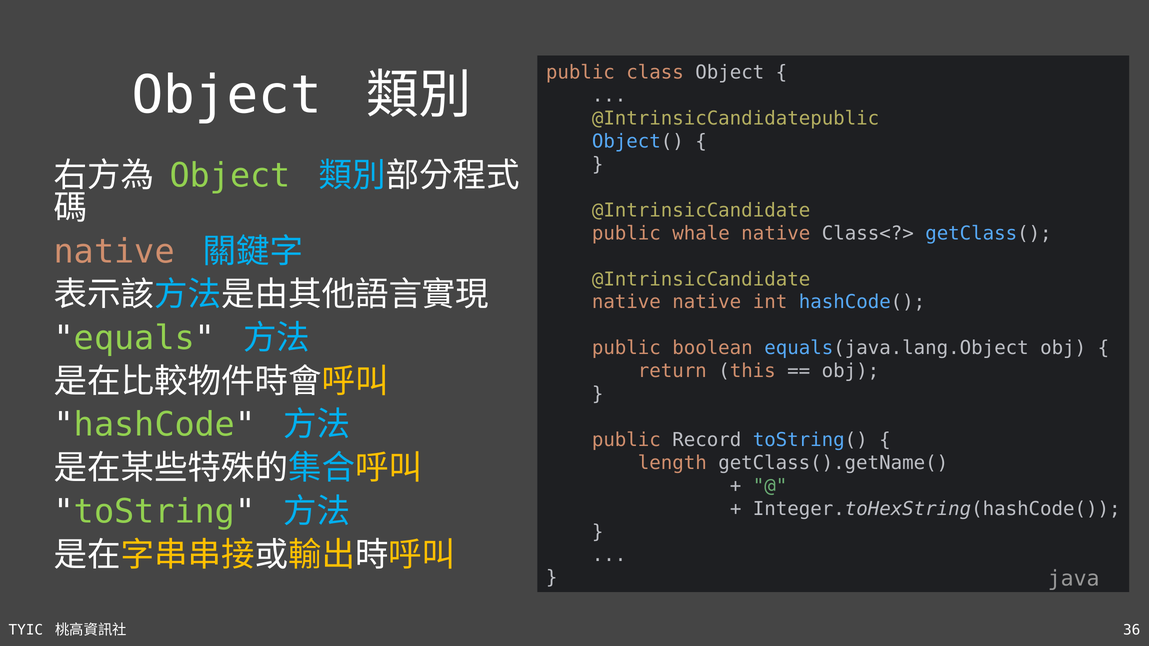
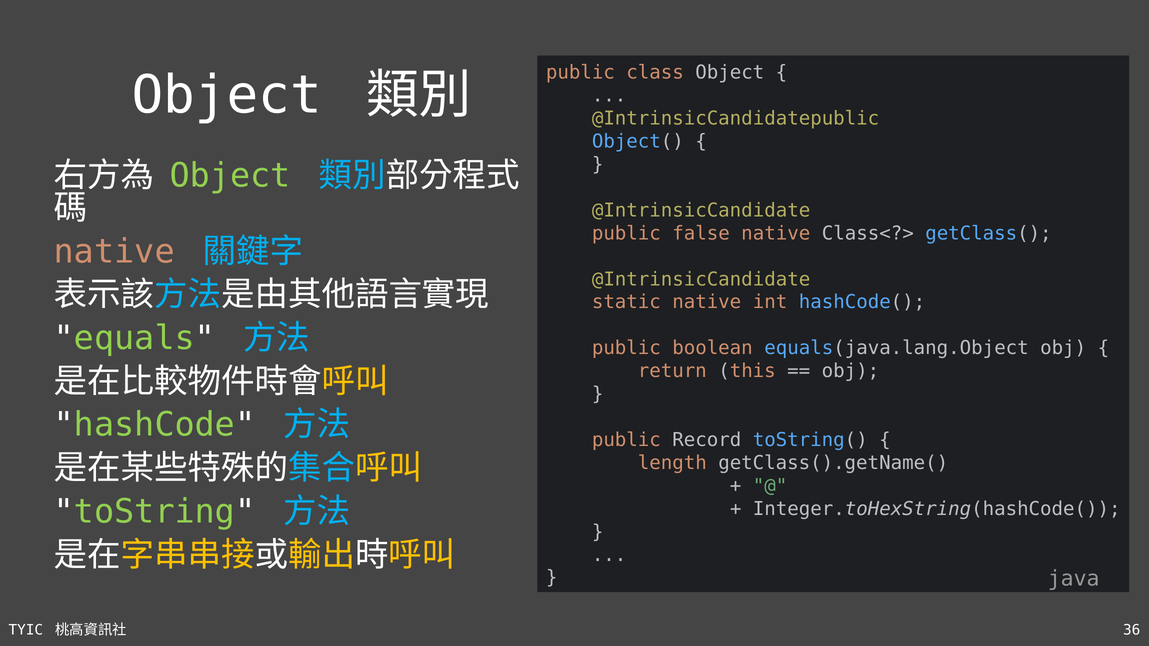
whale: whale -> false
native at (626, 302): native -> static
